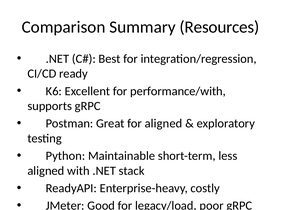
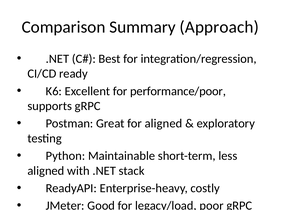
Resources: Resources -> Approach
performance/with: performance/with -> performance/poor
